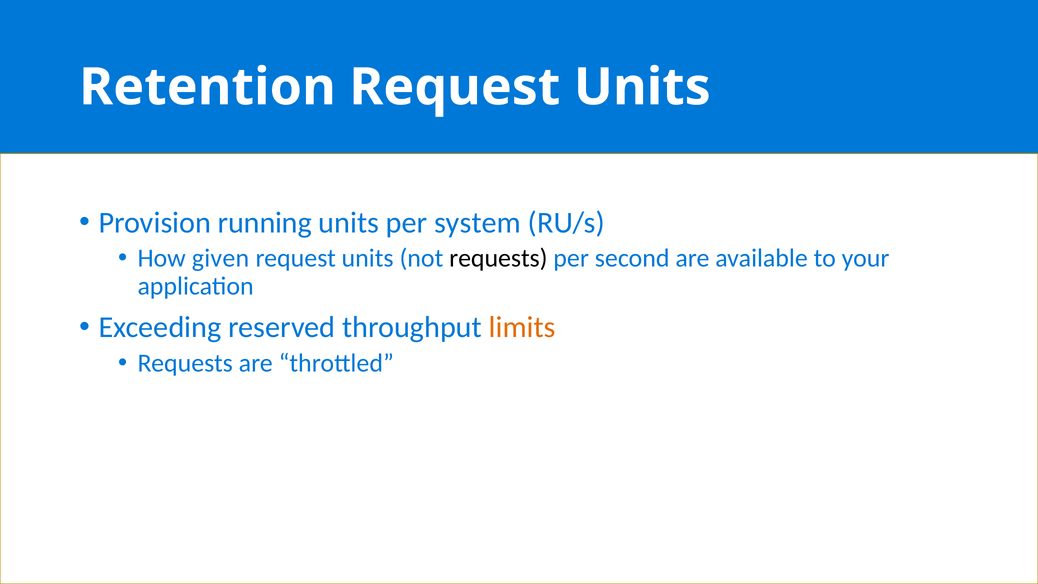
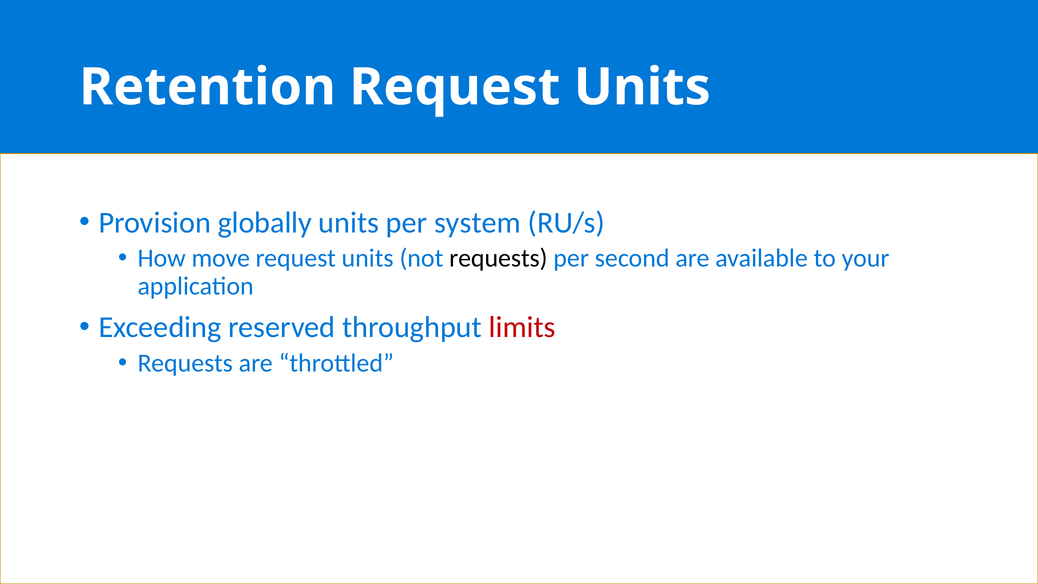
running: running -> globally
given: given -> move
limits colour: orange -> red
